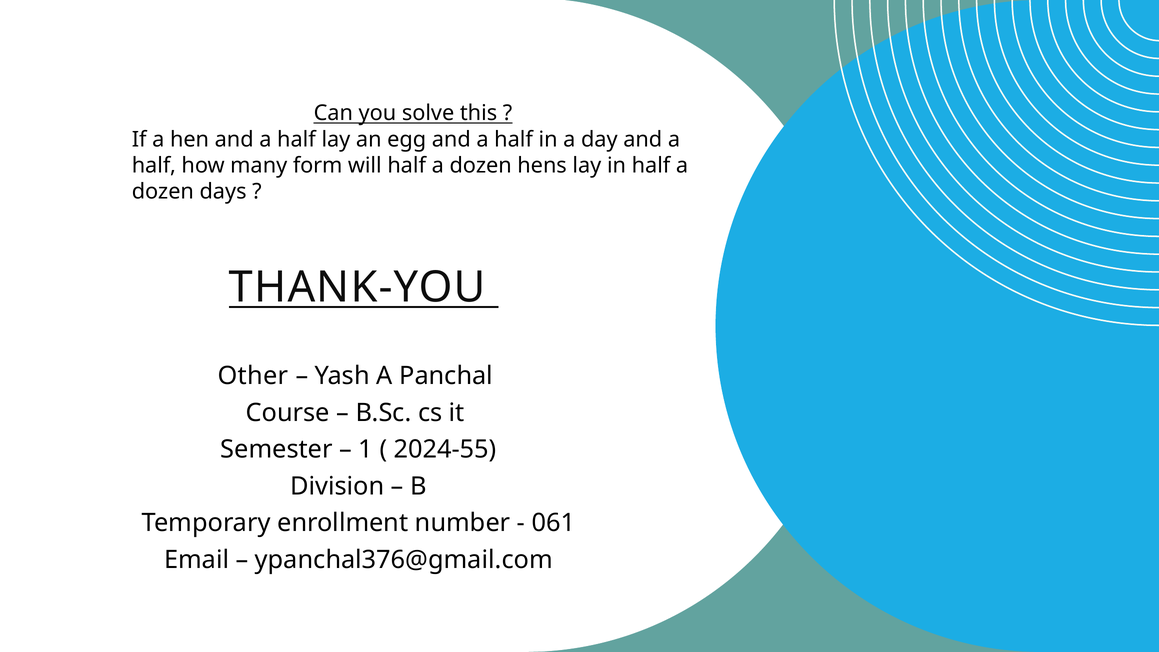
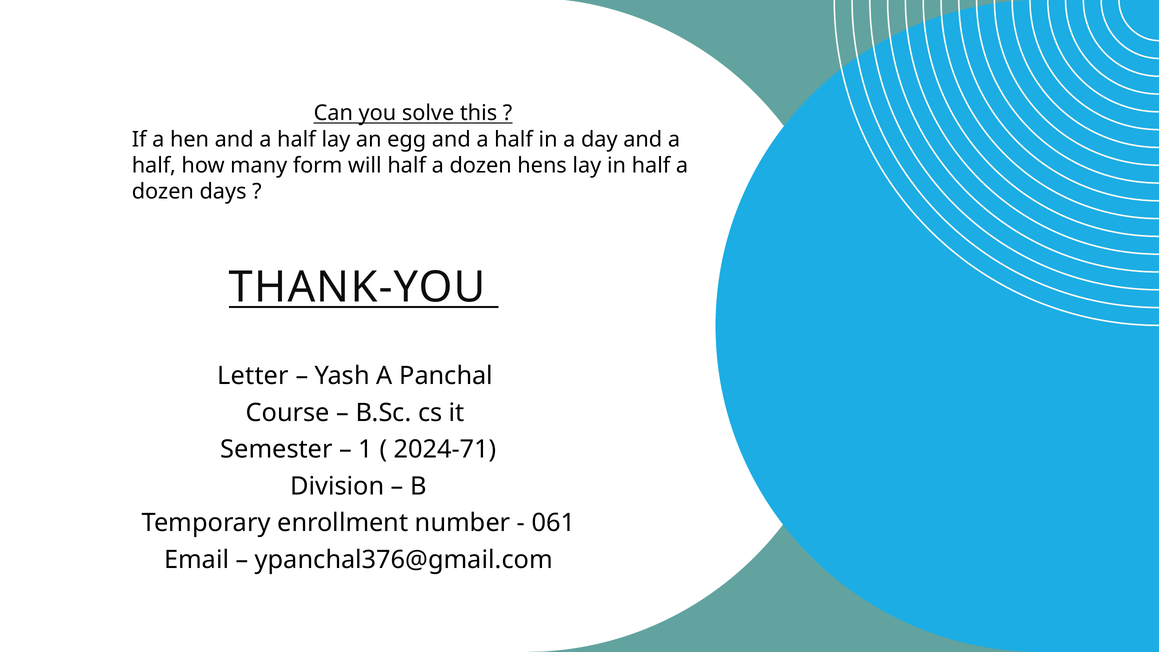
Other: Other -> Letter
2024-55: 2024-55 -> 2024-71
